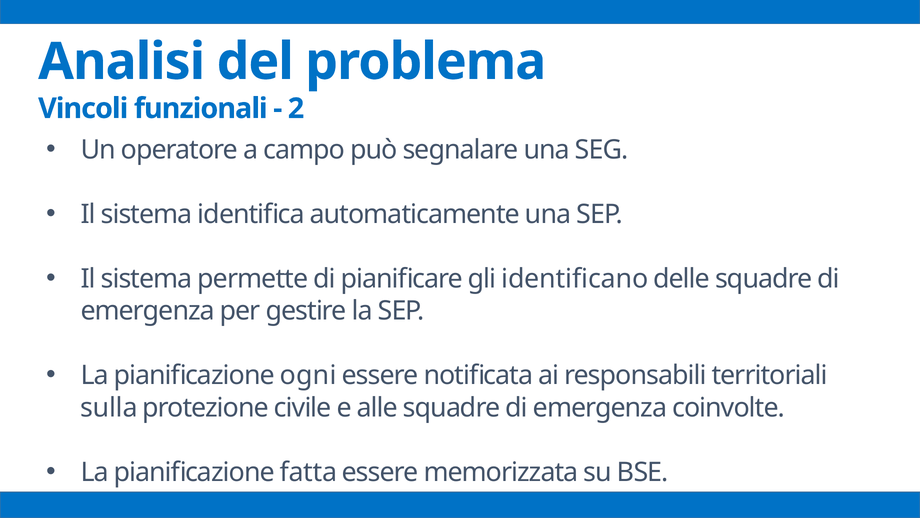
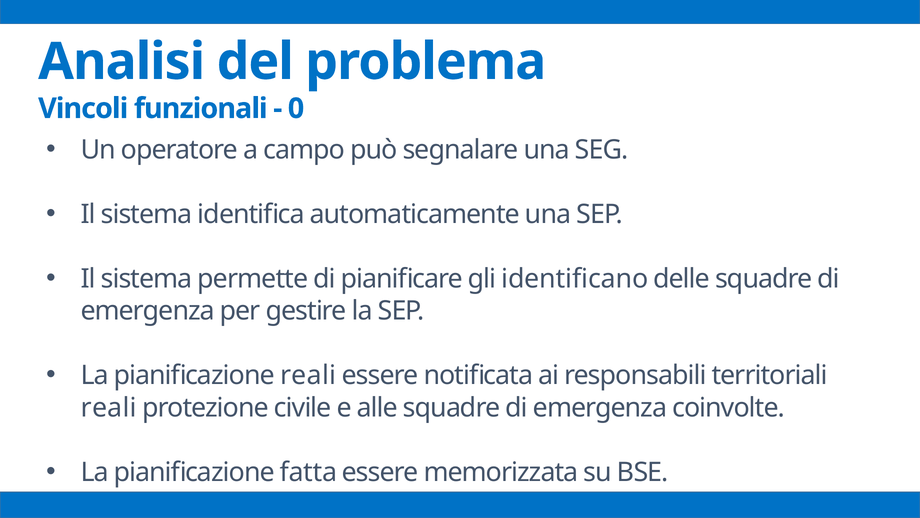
2: 2 -> 0
pianificazione ogni: ogni -> reali
sulla at (109, 407): sulla -> reali
